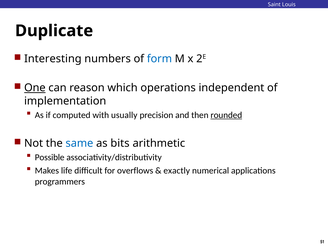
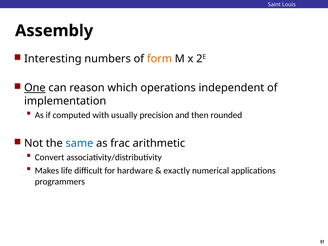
Duplicate: Duplicate -> Assembly
form colour: blue -> orange
rounded underline: present -> none
bits: bits -> frac
Possible: Possible -> Convert
overflows: overflows -> hardware
